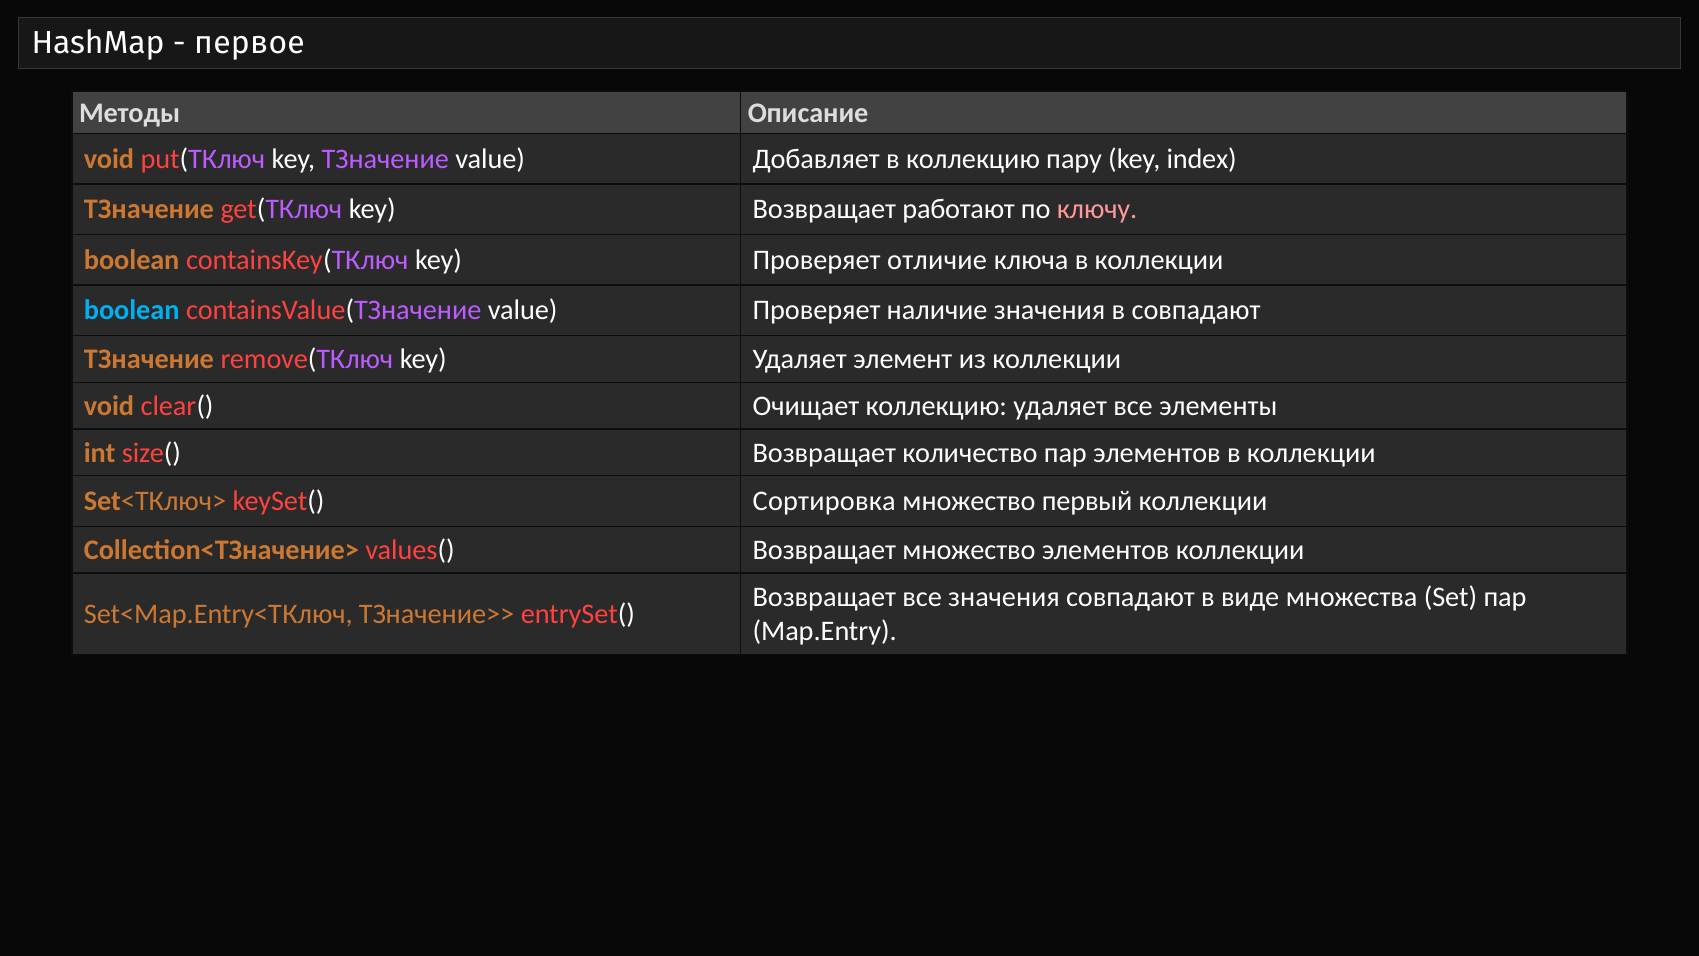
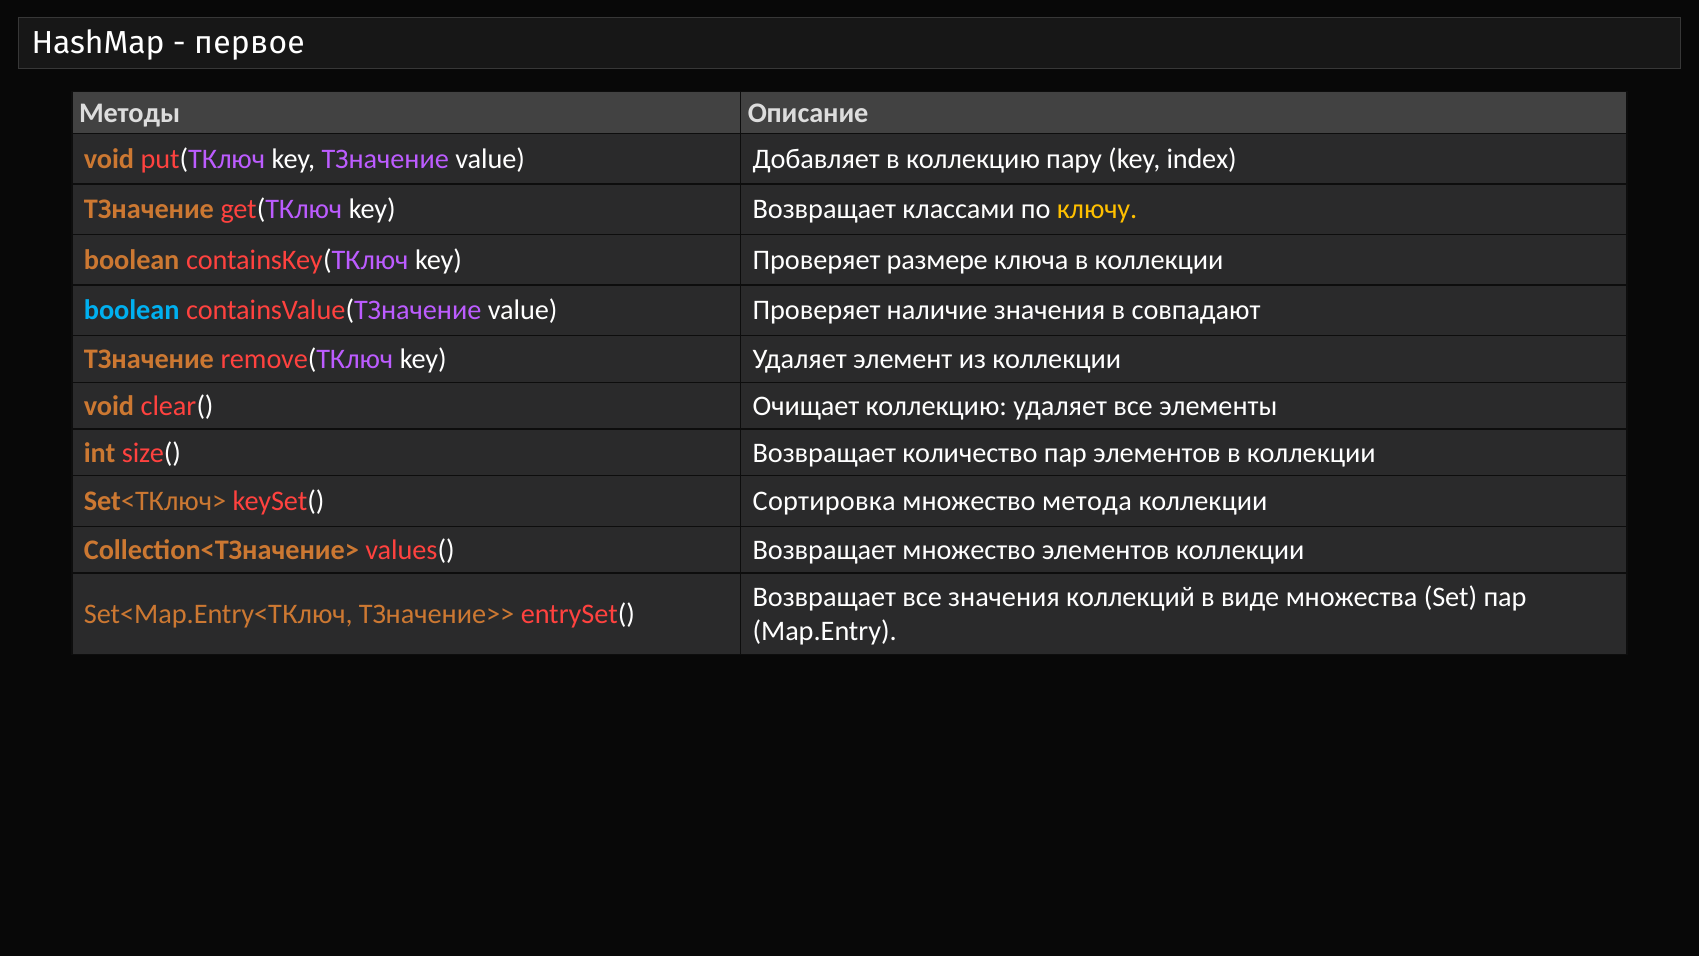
работают: работают -> классами
ключу colour: pink -> yellow
отличие: отличие -> размере
первый: первый -> метода
значения совпадают: совпадают -> коллекций
